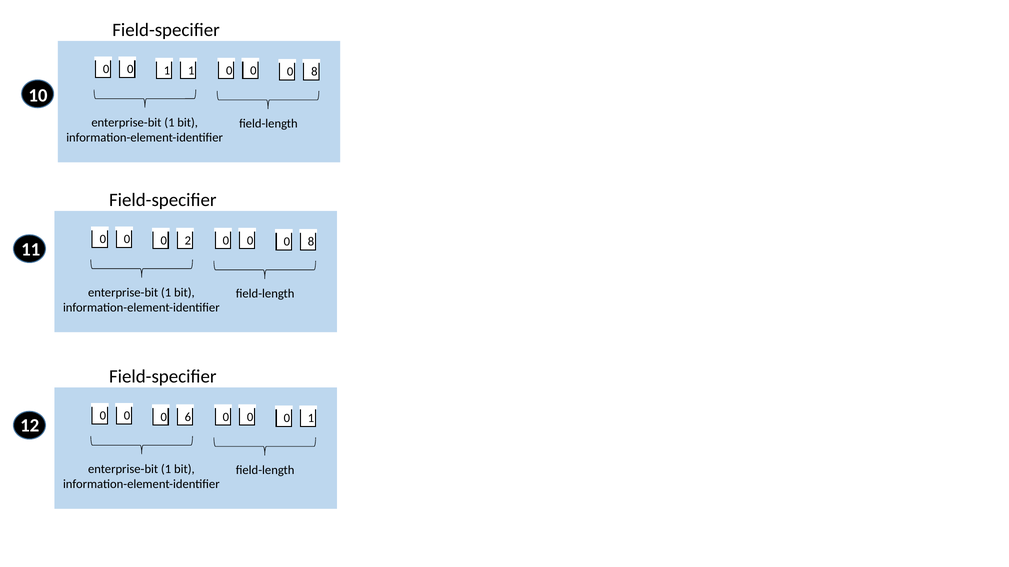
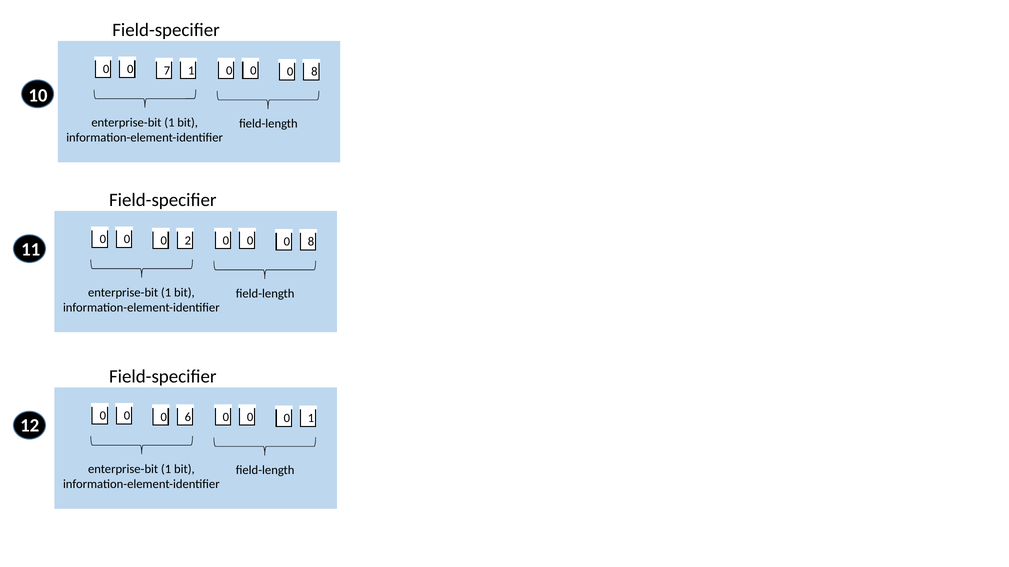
1 at (167, 70): 1 -> 7
